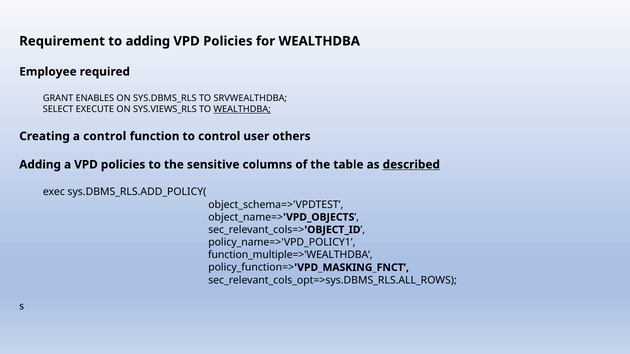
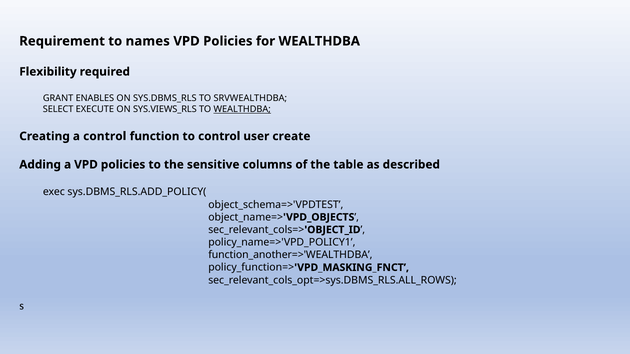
to adding: adding -> names
Employee: Employee -> Flexibility
others: others -> create
described underline: present -> none
function_multiple=>'WEALTHDBA: function_multiple=>'WEALTHDBA -> function_another=>'WEALTHDBA
